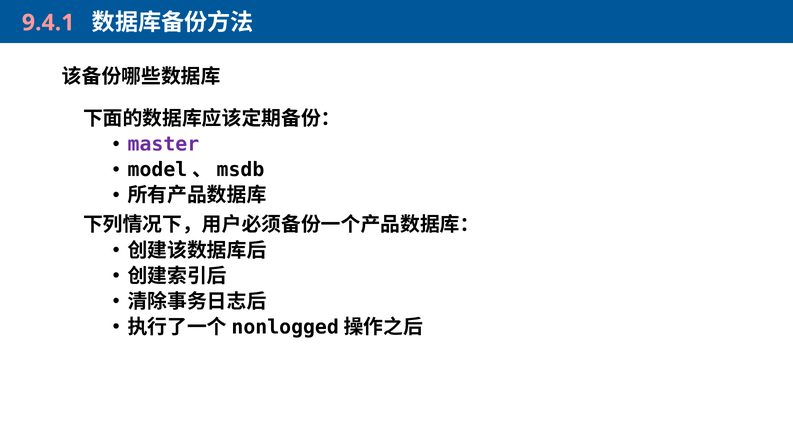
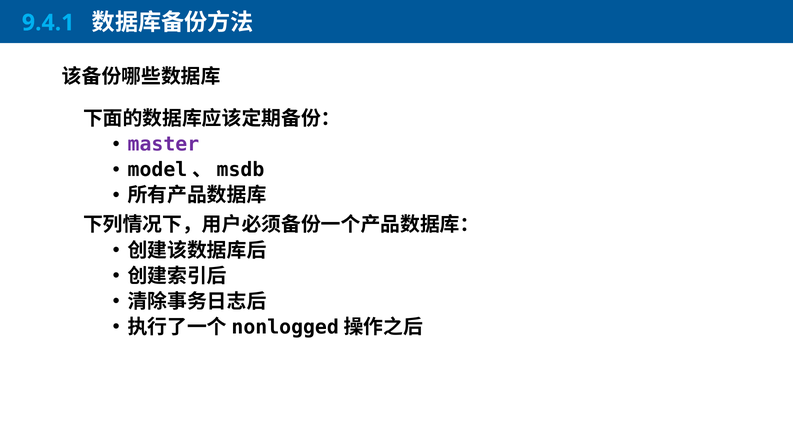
9.4.1 colour: pink -> light blue
